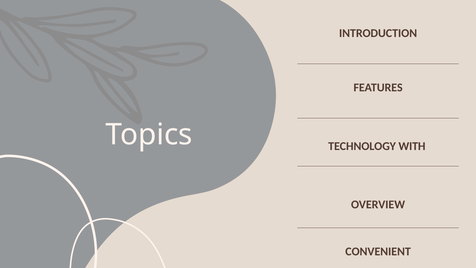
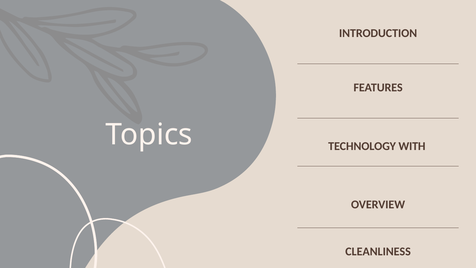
CONVENIENT: CONVENIENT -> CLEANLINESS
